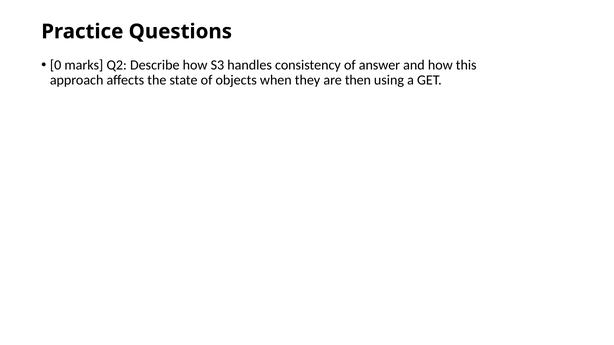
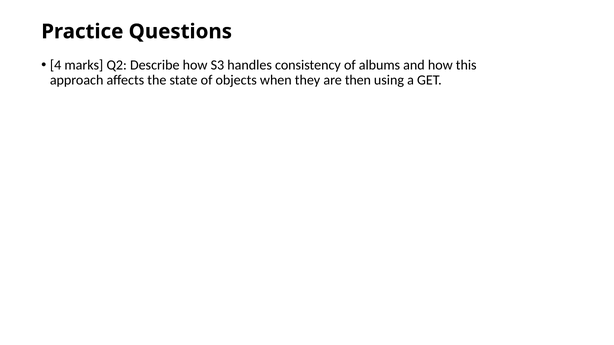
0: 0 -> 4
answer: answer -> albums
